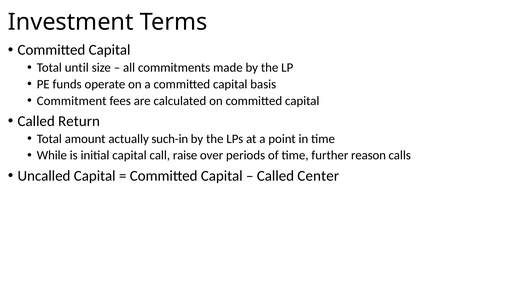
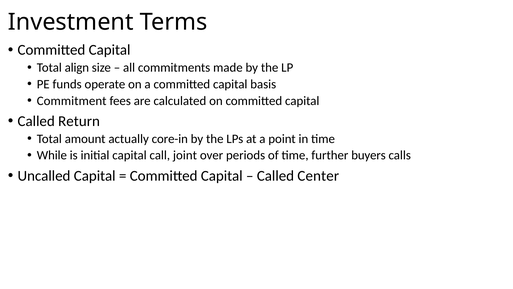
until: until -> align
such-in: such-in -> core-in
raise: raise -> joint
reason: reason -> buyers
